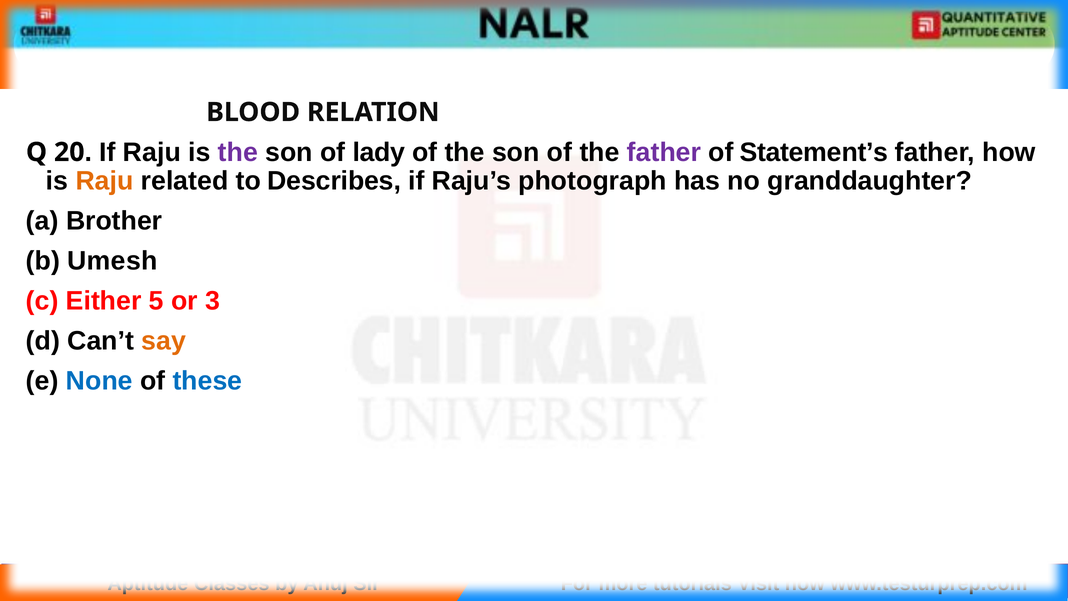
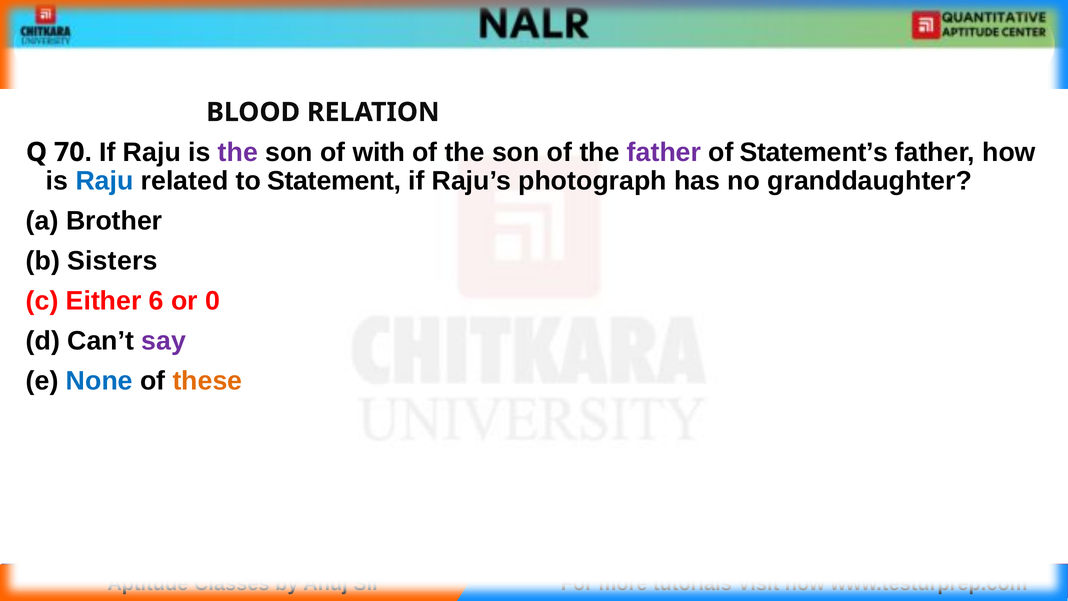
20: 20 -> 70
lady: lady -> with
Raju at (104, 181) colour: orange -> blue
Describes: Describes -> Statement
Umesh: Umesh -> Sisters
5: 5 -> 6
3: 3 -> 0
say colour: orange -> purple
these colour: blue -> orange
